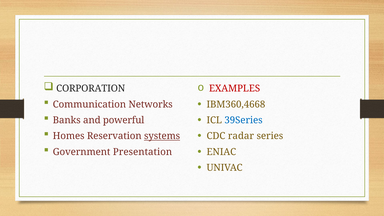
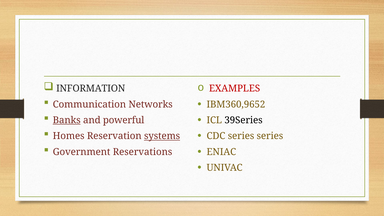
CORPORATION: CORPORATION -> INFORMATION
IBM360,4668: IBM360,4668 -> IBM360,9652
Banks underline: none -> present
39Series colour: blue -> black
CDC radar: radar -> series
Presentation: Presentation -> Reservations
